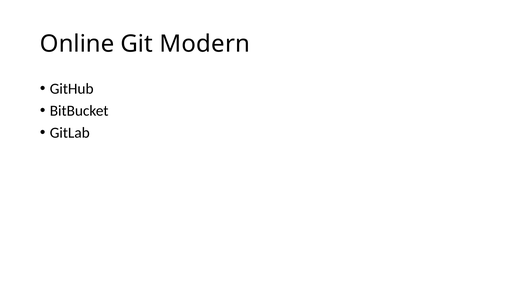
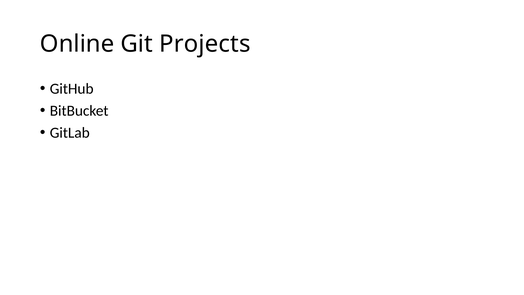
Modern: Modern -> Projects
